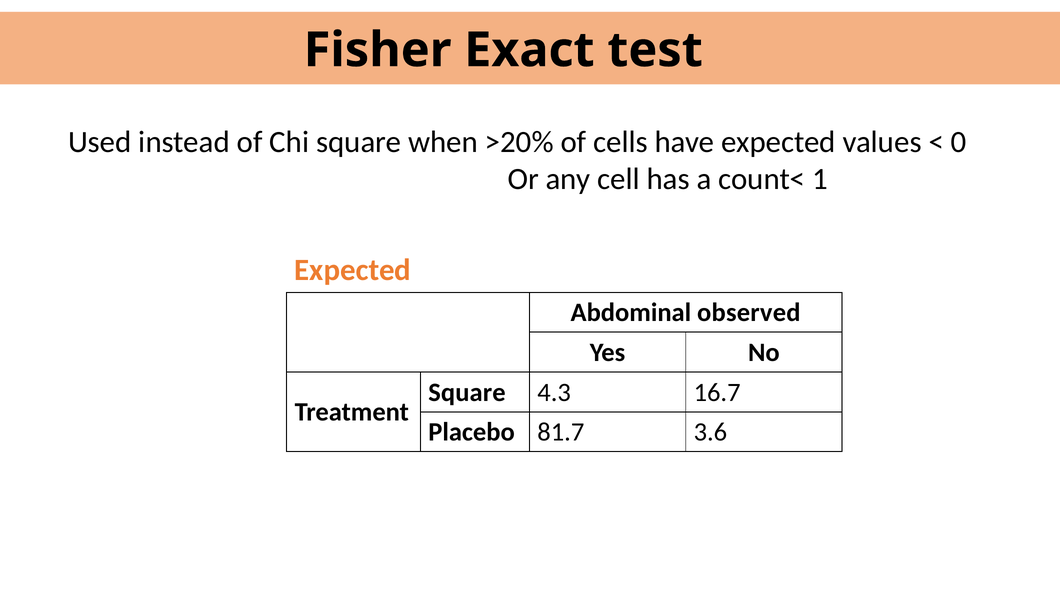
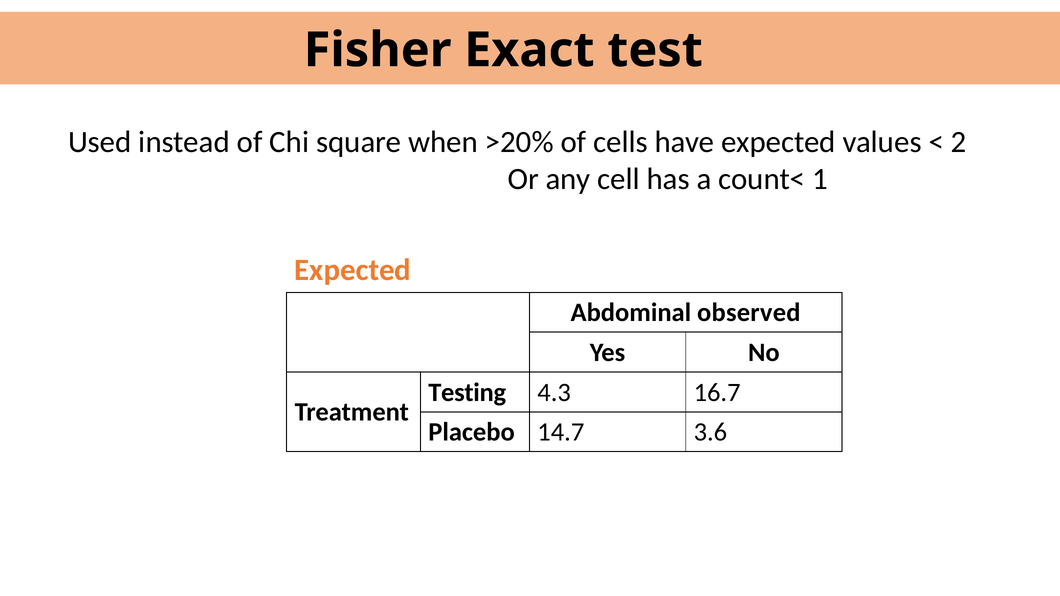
0: 0 -> 2
Square at (467, 392): Square -> Testing
81.7: 81.7 -> 14.7
